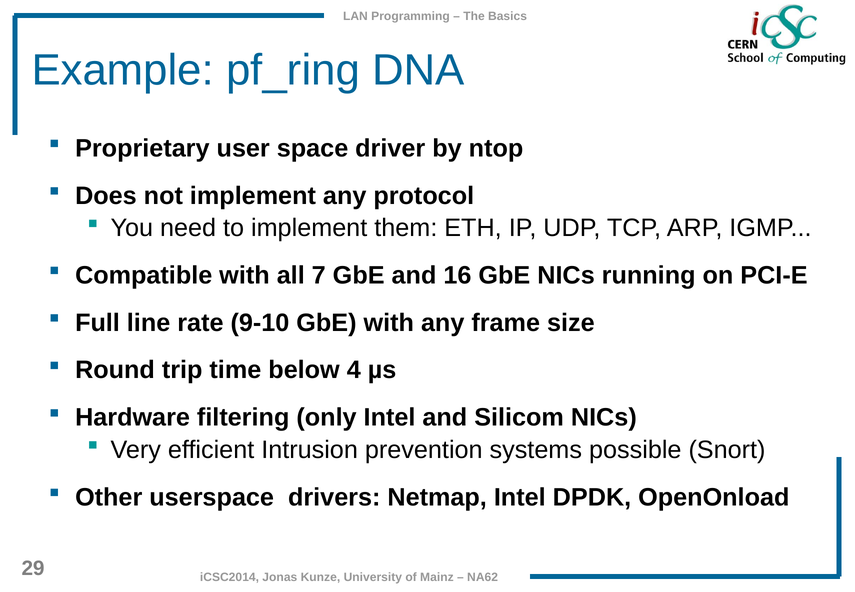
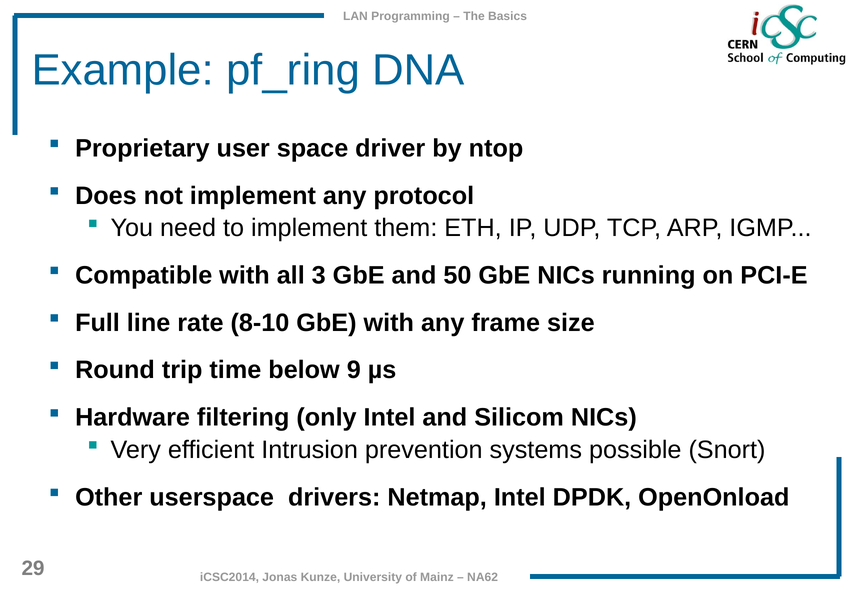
7: 7 -> 3
16: 16 -> 50
9-10: 9-10 -> 8-10
4: 4 -> 9
